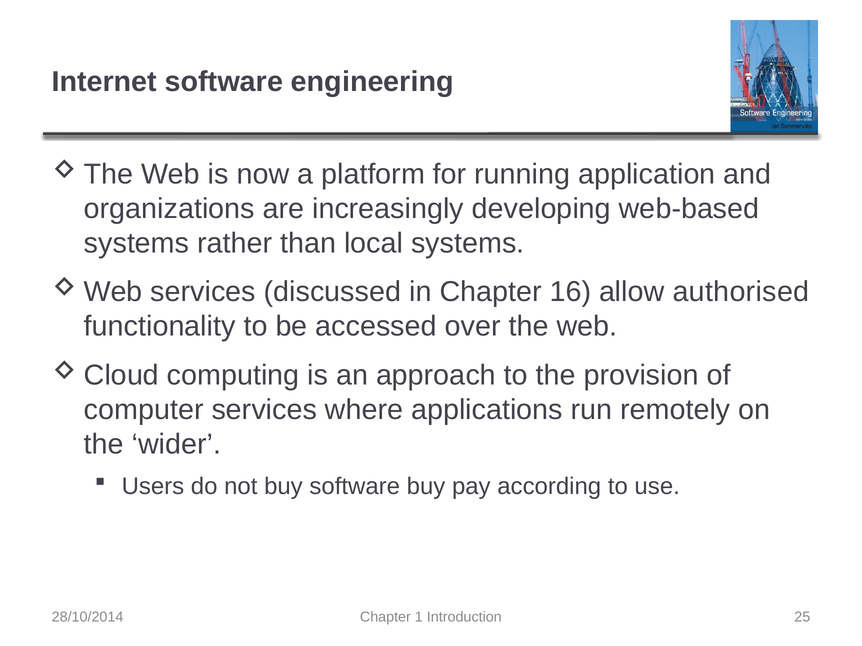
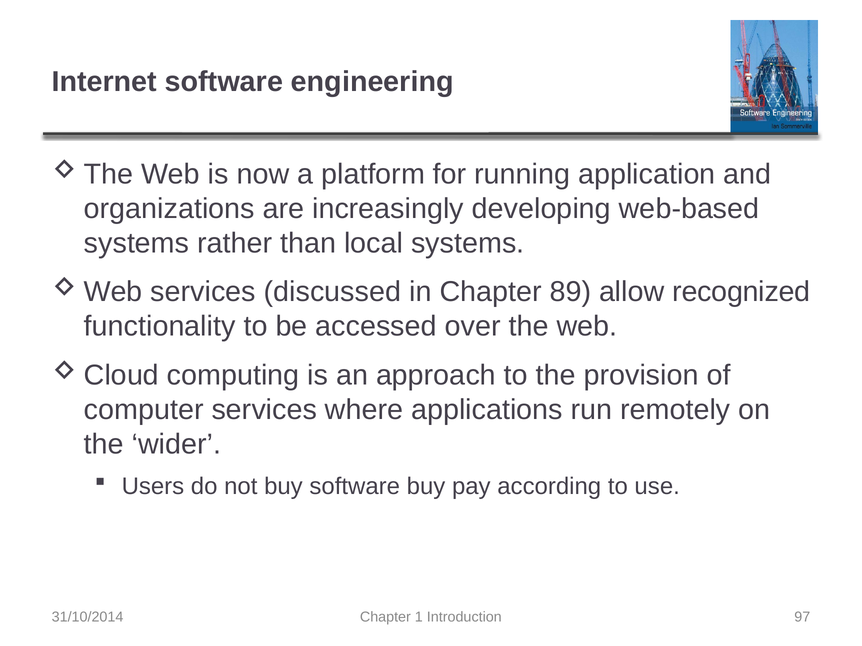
16: 16 -> 89
authorised: authorised -> recognized
28/10/2014: 28/10/2014 -> 31/10/2014
25: 25 -> 97
